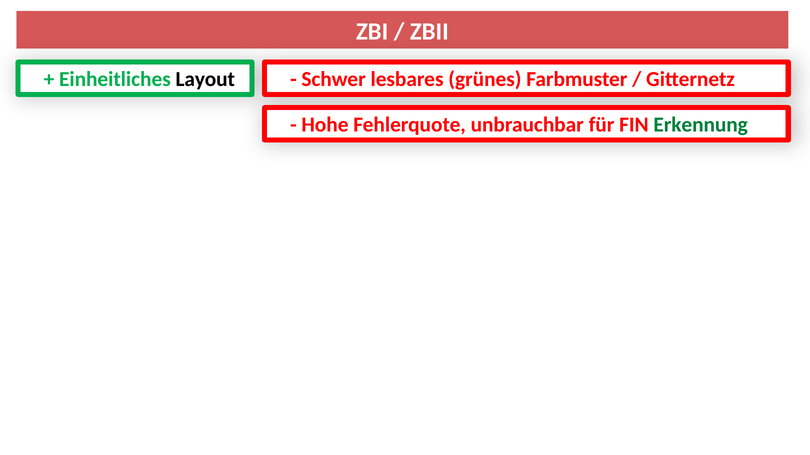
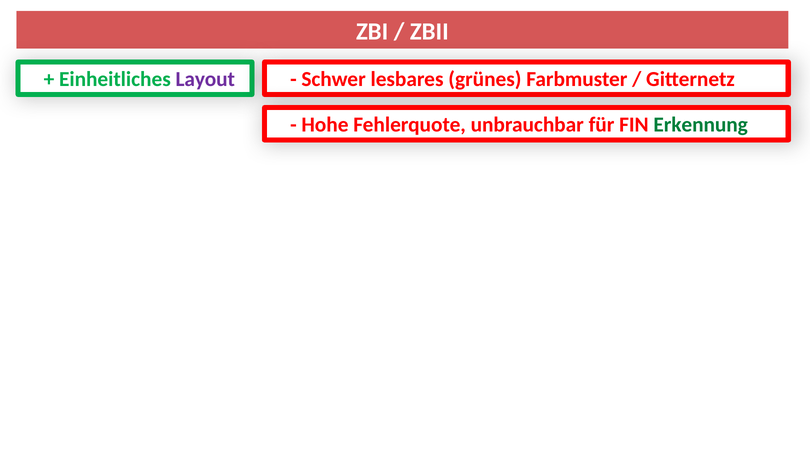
Layout colour: black -> purple
